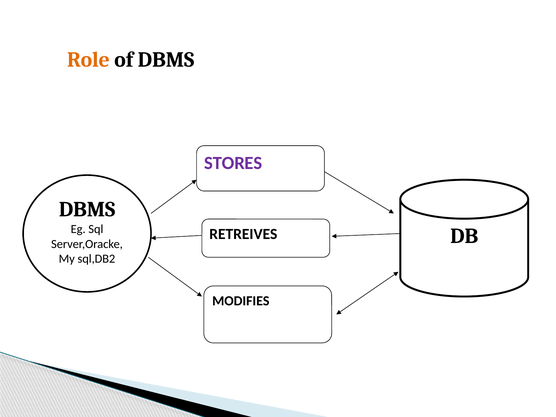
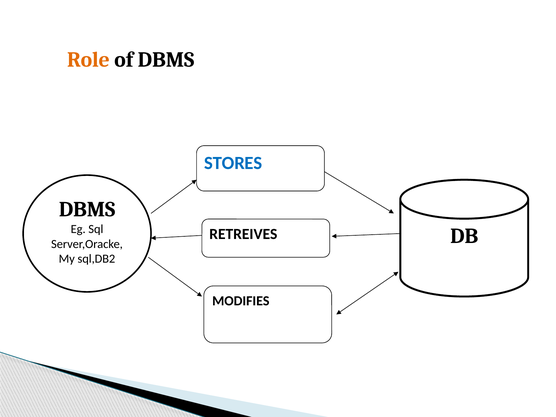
STORES colour: purple -> blue
